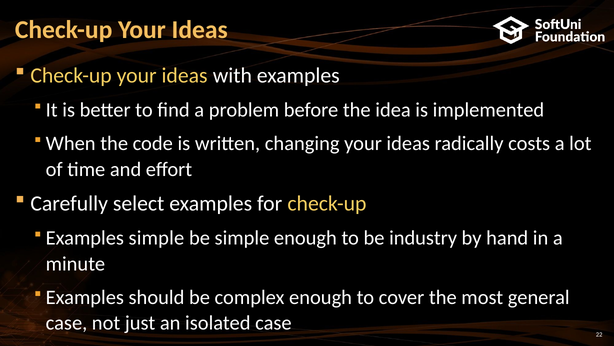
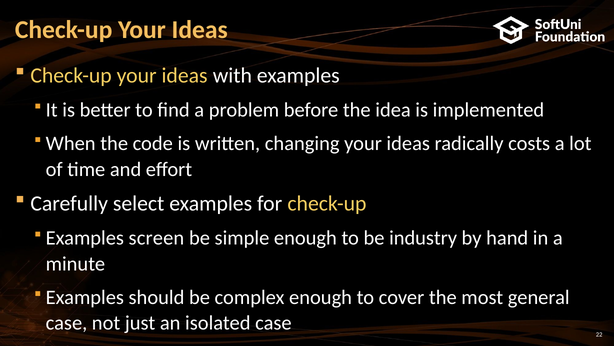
simple at (156, 238): simple -> screen
